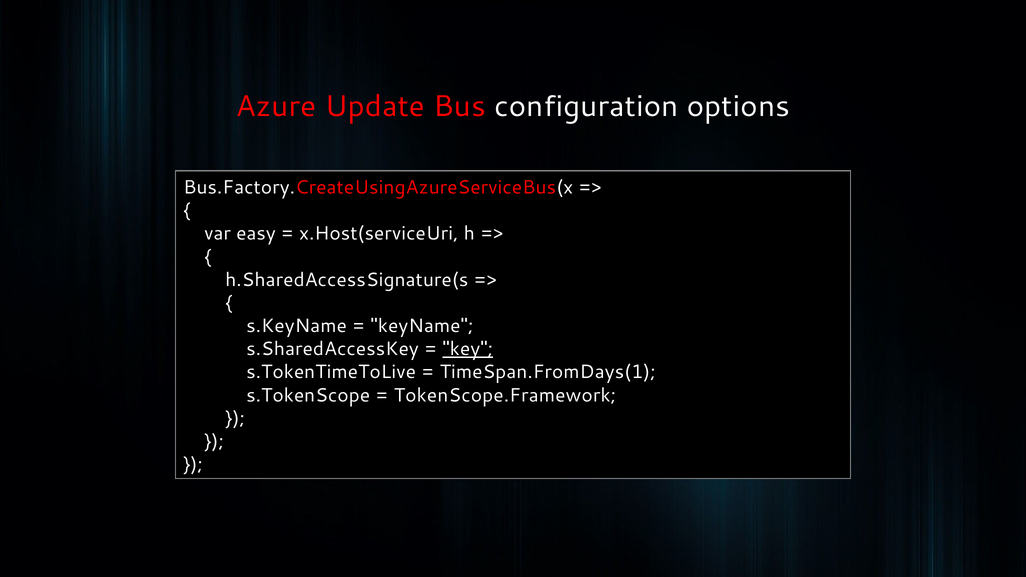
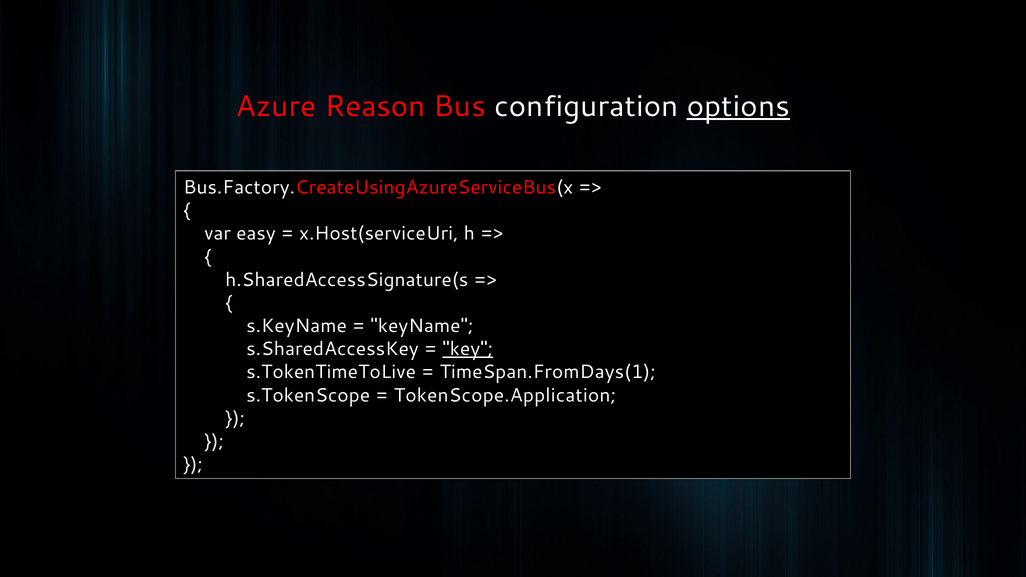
Update: Update -> Reason
options underline: none -> present
TokenScope.Framework: TokenScope.Framework -> TokenScope.Application
